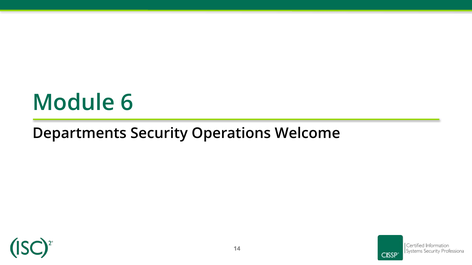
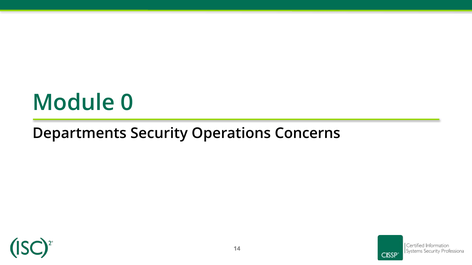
6: 6 -> 0
Welcome: Welcome -> Concerns
